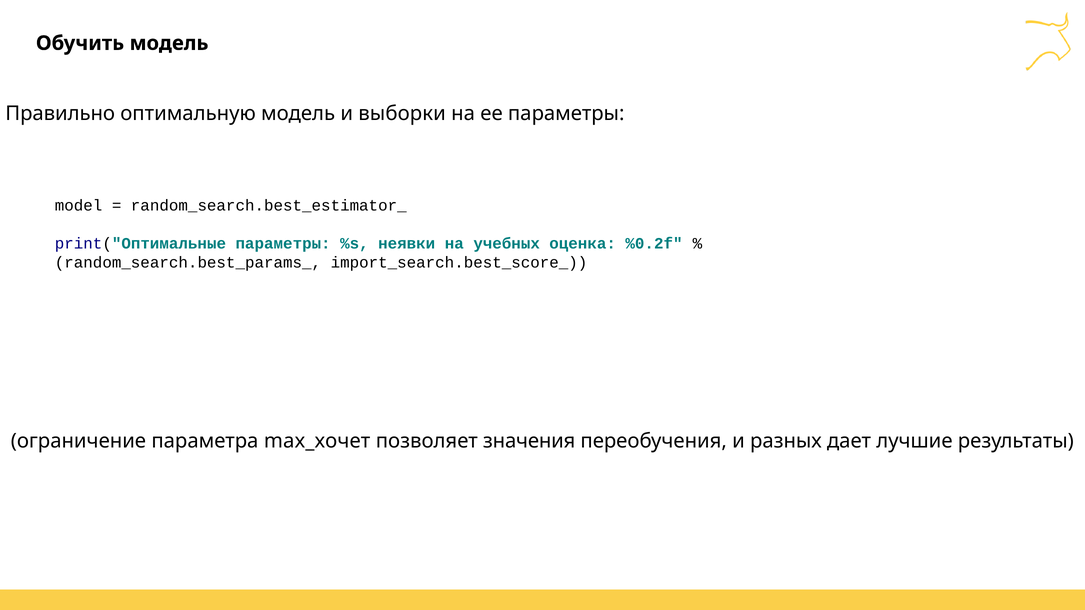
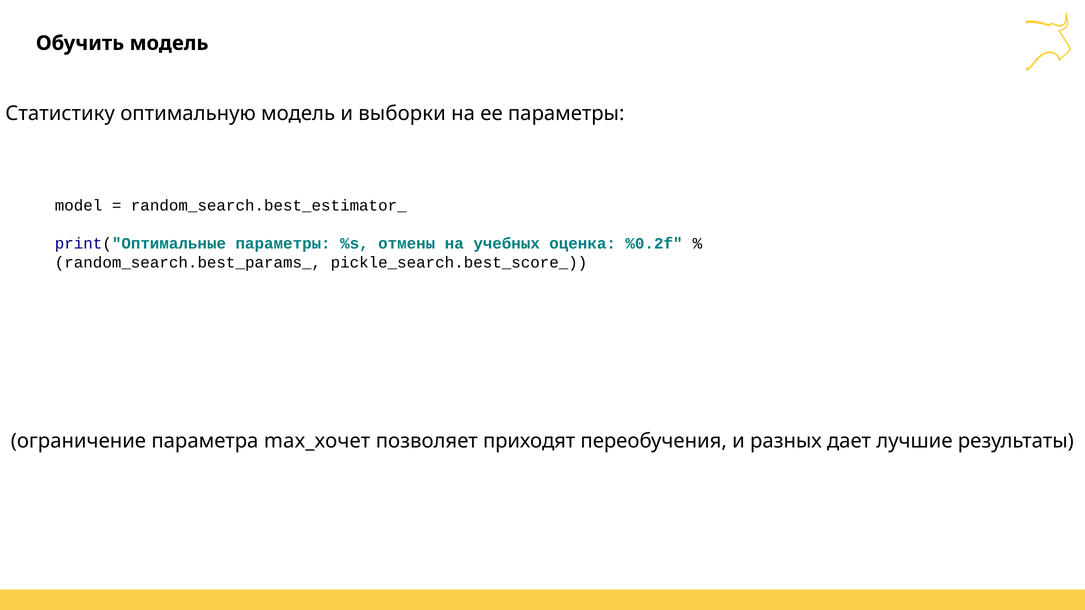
Правильно: Правильно -> Статистику
неявки: неявки -> отмены
import_search.best_score_: import_search.best_score_ -> pickle_search.best_score_
значения: значения -> приходят
